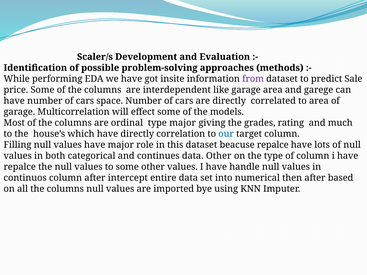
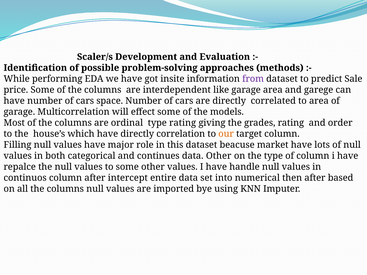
type major: major -> rating
much: much -> order
our colour: blue -> orange
beacuse repalce: repalce -> market
